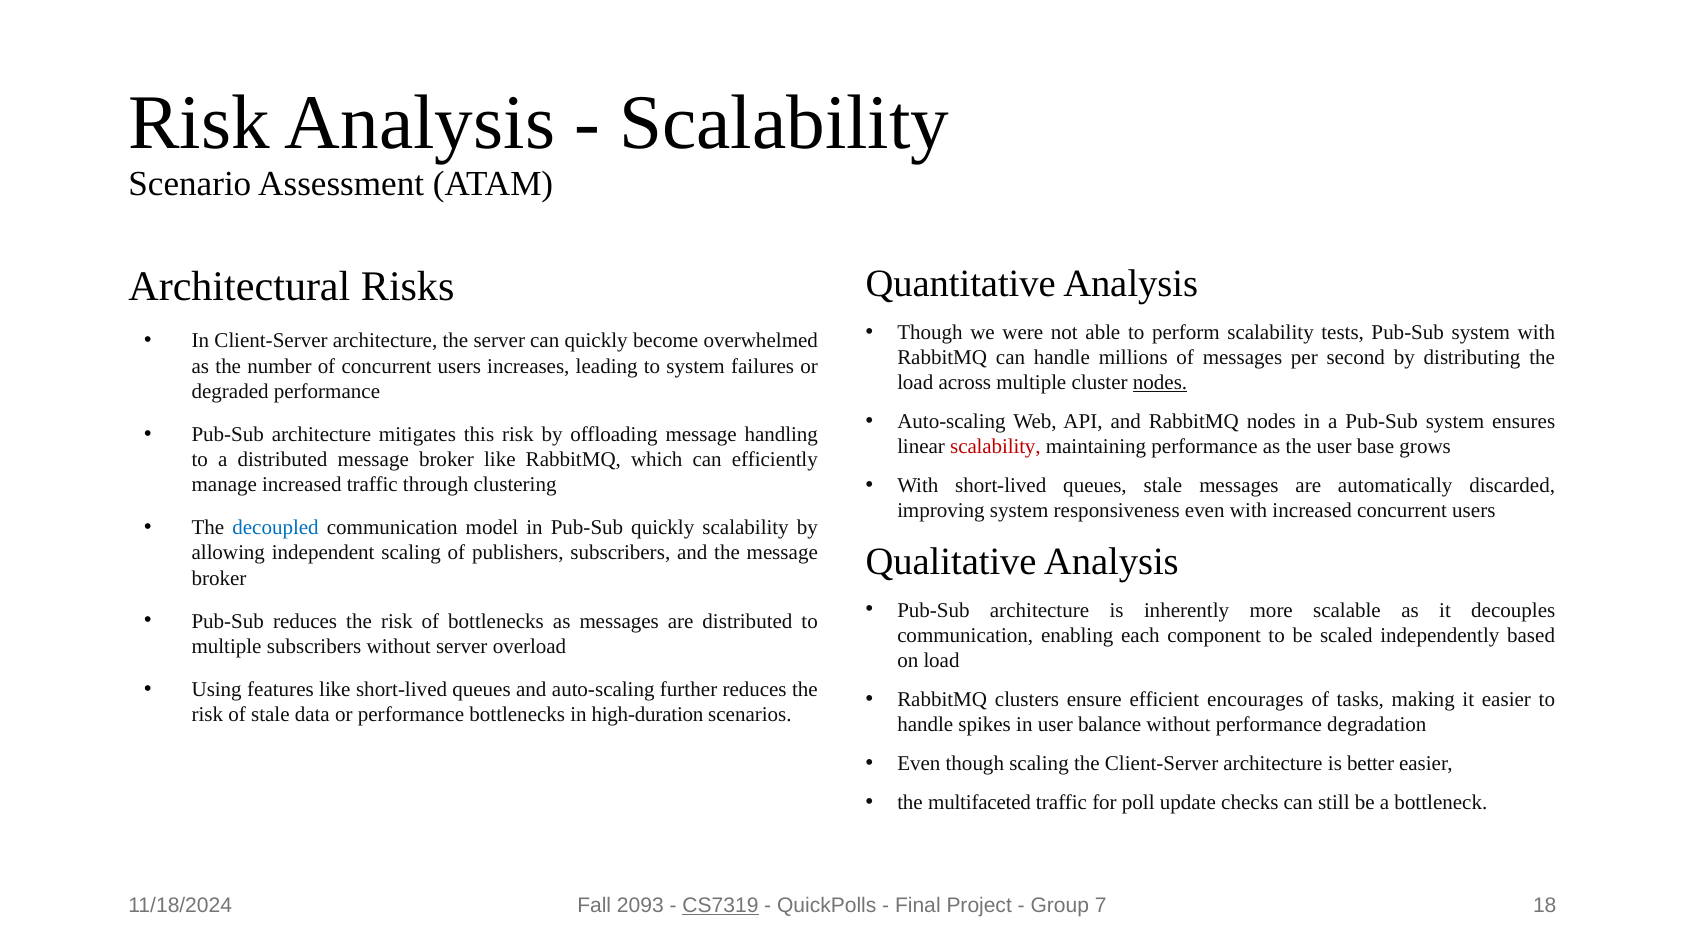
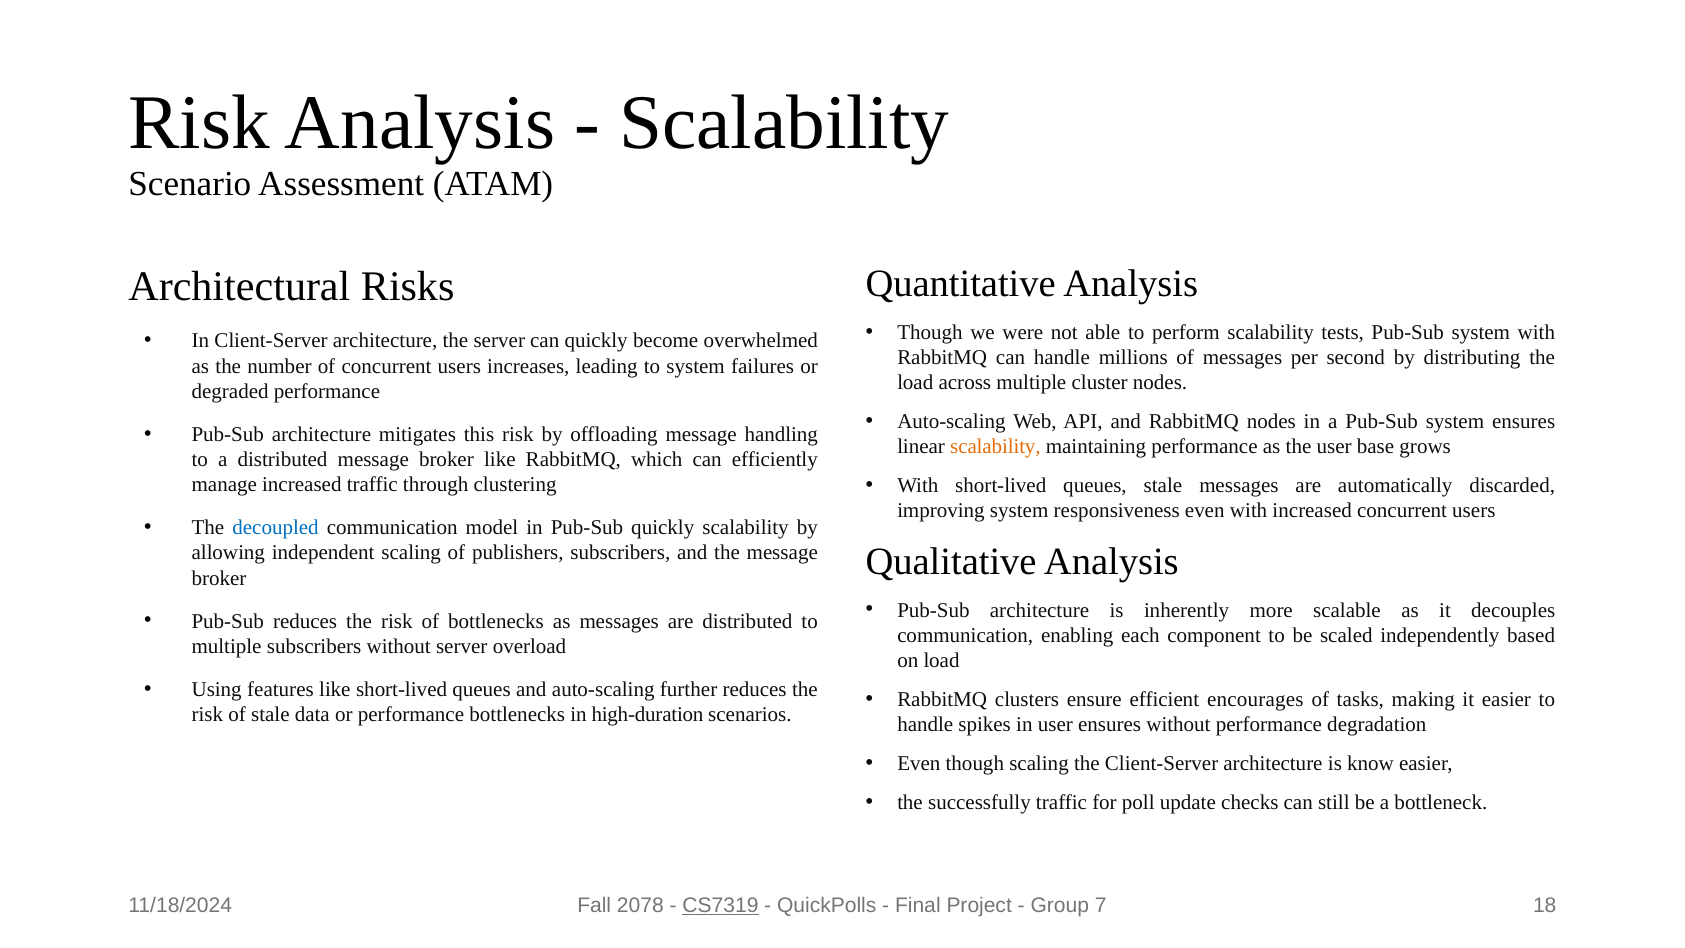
nodes at (1160, 382) underline: present -> none
scalability at (995, 447) colour: red -> orange
user balance: balance -> ensures
better: better -> know
multifaceted: multifaceted -> successfully
2093: 2093 -> 2078
